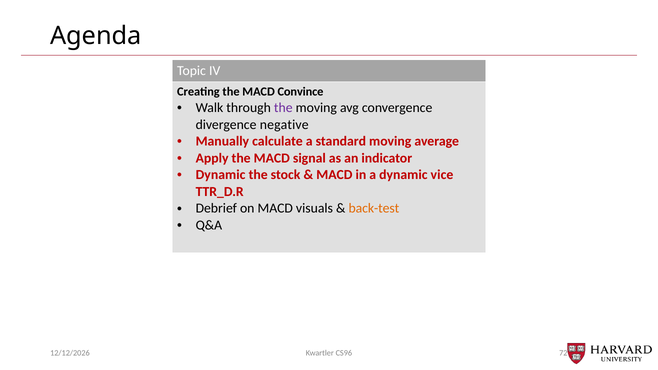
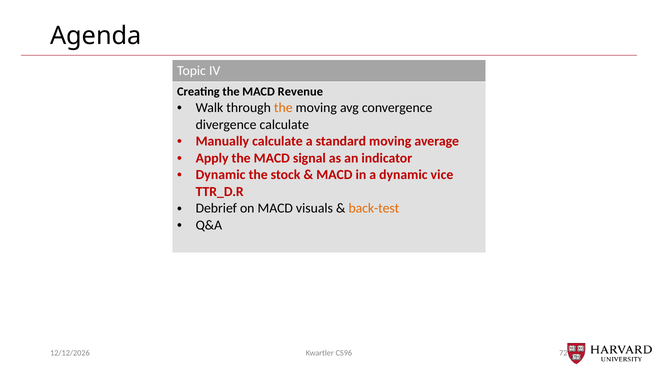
Convince: Convince -> Revenue
the at (283, 108) colour: purple -> orange
divergence negative: negative -> calculate
